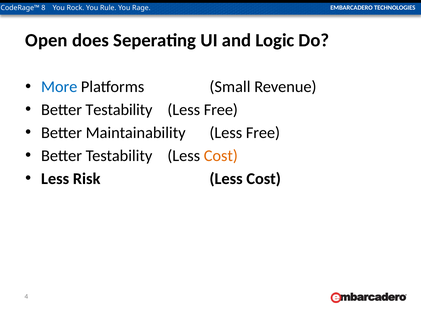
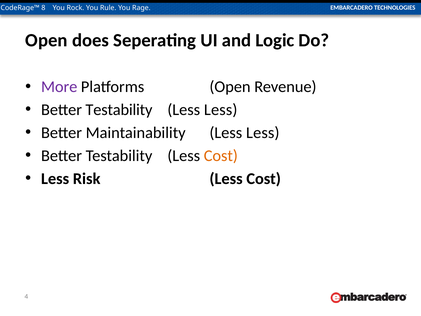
More colour: blue -> purple
Platforms Small: Small -> Open
Free at (221, 110): Free -> Less
Maintainability Less Free: Free -> Less
